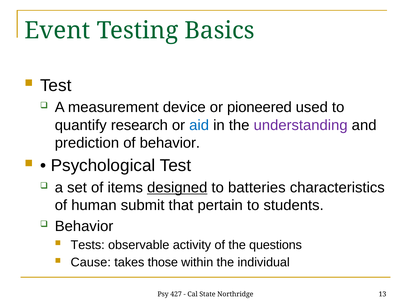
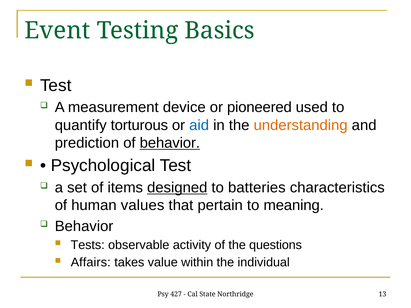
research: research -> torturous
understanding colour: purple -> orange
behavior at (170, 143) underline: none -> present
submit: submit -> values
students: students -> meaning
Cause: Cause -> Affairs
those: those -> value
